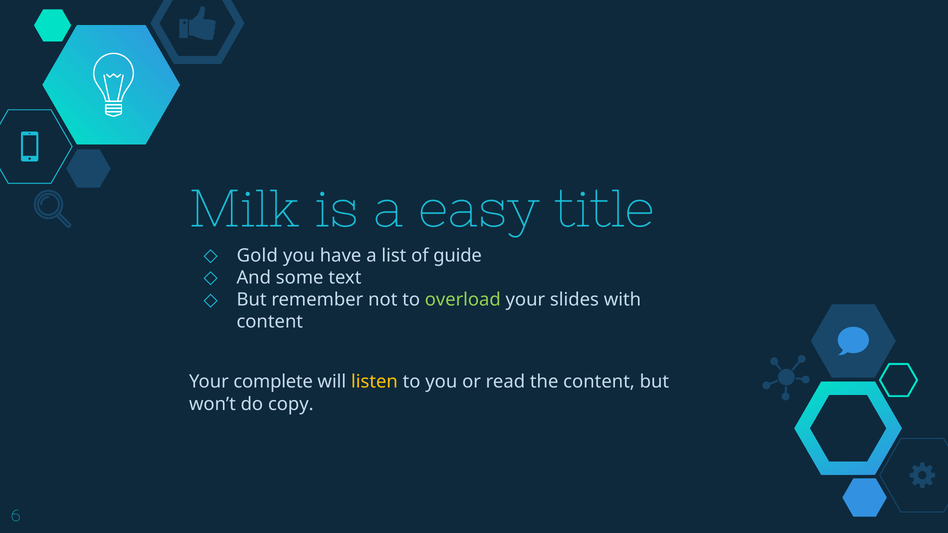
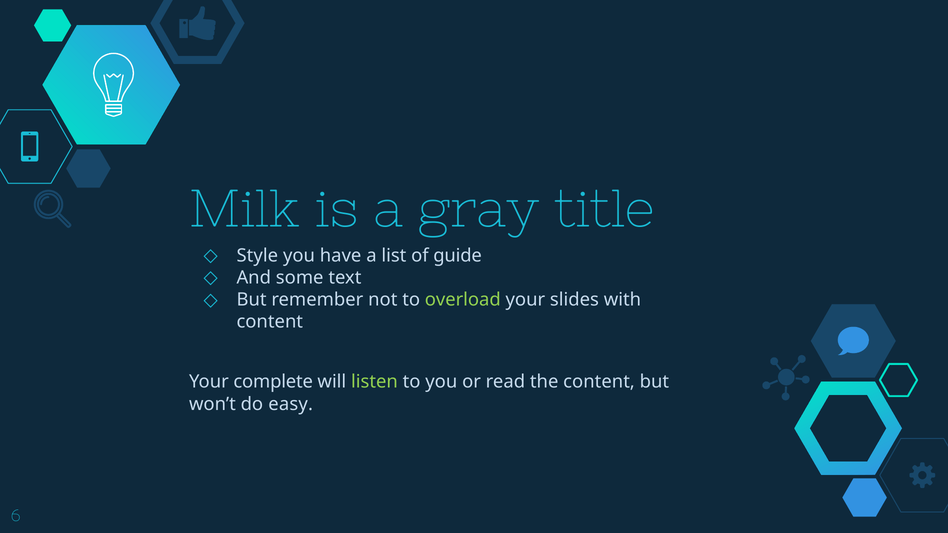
easy: easy -> gray
Gold: Gold -> Style
listen colour: yellow -> light green
copy: copy -> easy
